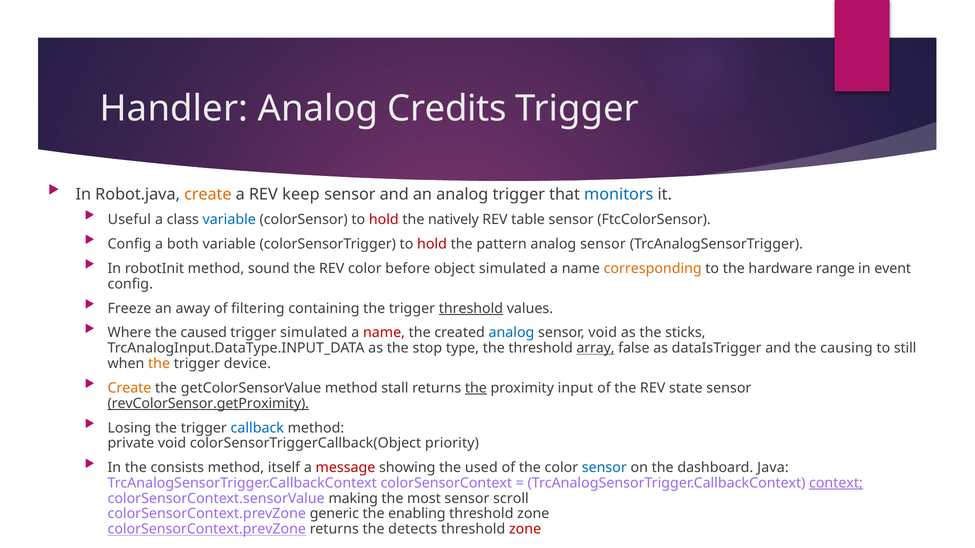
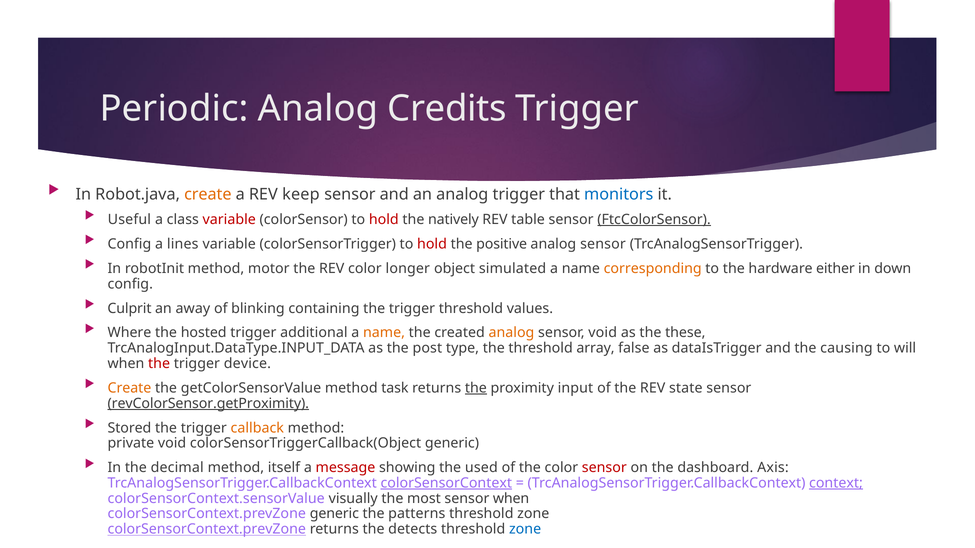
Handler: Handler -> Periodic
variable at (229, 220) colour: blue -> red
FtcColorSensor underline: none -> present
both: both -> lines
pattern: pattern -> positive
sound: sound -> motor
before: before -> longer
range: range -> either
event: event -> down
Freeze: Freeze -> Culprit
filtering: filtering -> blinking
threshold at (471, 309) underline: present -> none
caused: caused -> hosted
trigger simulated: simulated -> additional
name at (384, 333) colour: red -> orange
analog at (511, 333) colour: blue -> orange
sticks: sticks -> these
stop: stop -> post
array underline: present -> none
still: still -> will
the at (159, 364) colour: orange -> red
stall: stall -> task
Losing: Losing -> Stored
callback colour: blue -> orange
colorSensorTriggerCallback(Object priority: priority -> generic
consists: consists -> decimal
sensor at (604, 468) colour: blue -> red
Java: Java -> Axis
colorSensorContext underline: none -> present
making: making -> visually
sensor scroll: scroll -> when
enabling: enabling -> patterns
zone at (525, 530) colour: red -> blue
